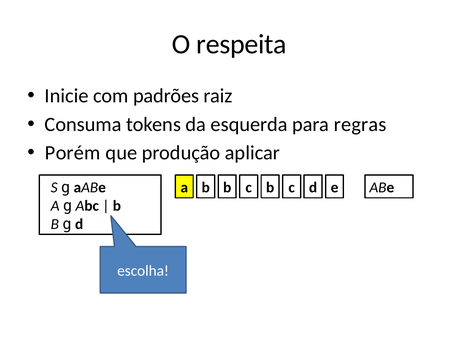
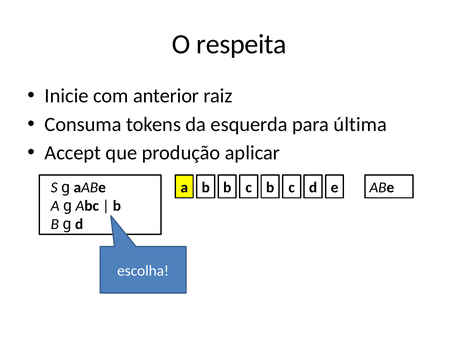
padrões: padrões -> anterior
regras: regras -> última
Porém: Porém -> Accept
